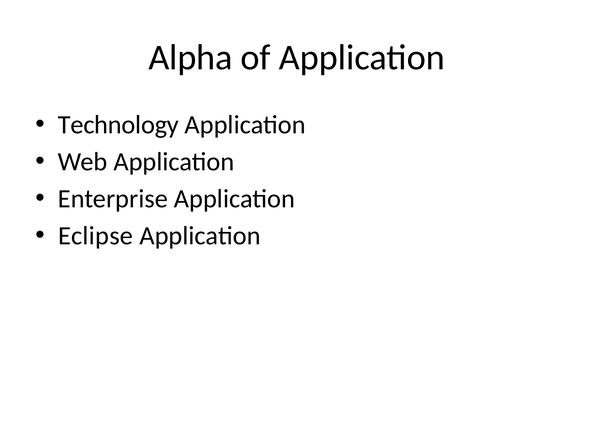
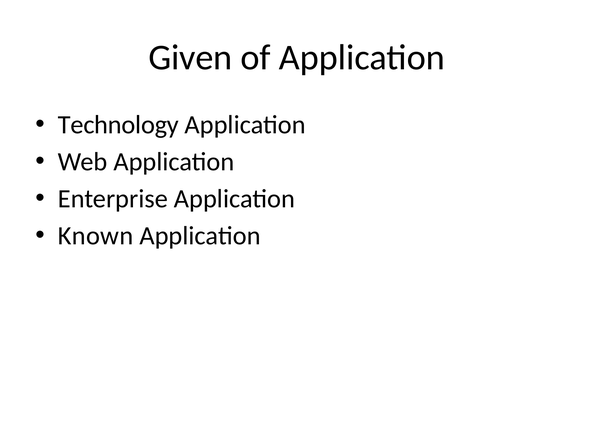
Alpha: Alpha -> Given
Eclipse: Eclipse -> Known
